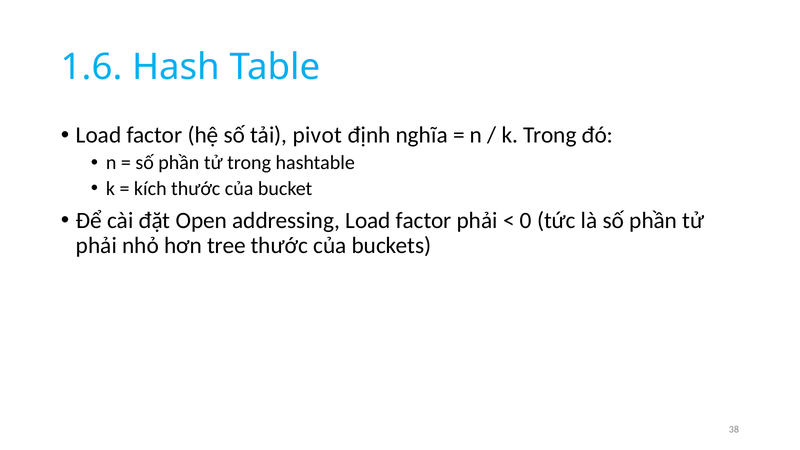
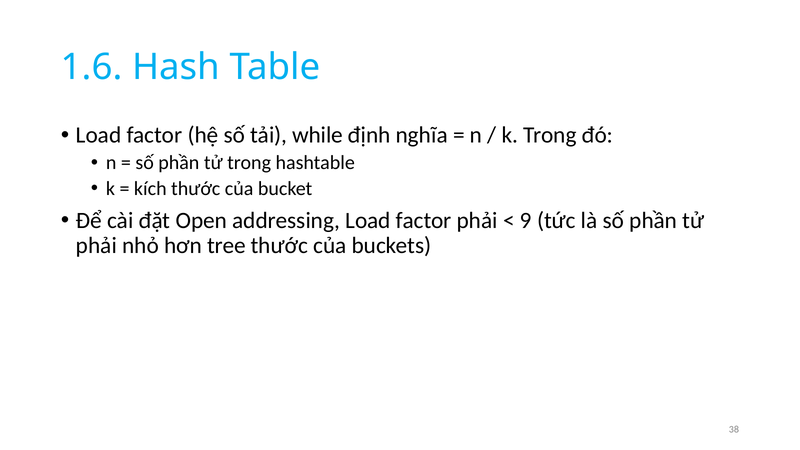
pivot: pivot -> while
0: 0 -> 9
